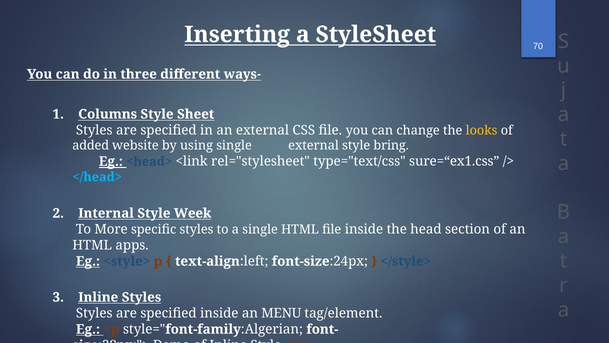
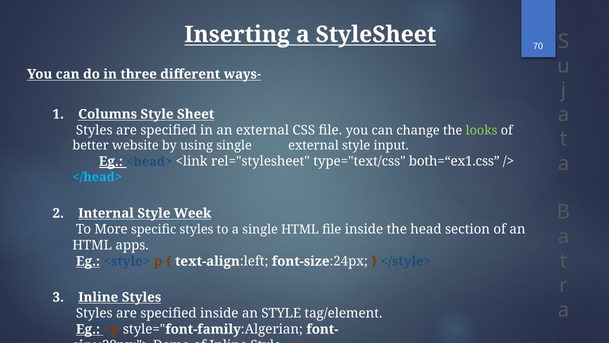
looks colour: yellow -> light green
added: added -> better
bring: bring -> input
sure=“ex1.css: sure=“ex1.css -> both=“ex1.css
an MENU: MENU -> STYLE
